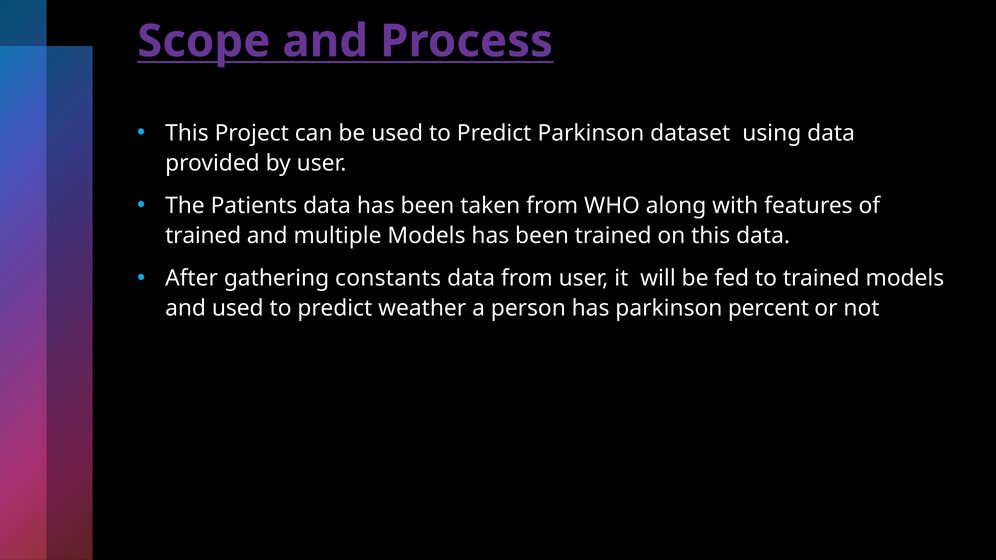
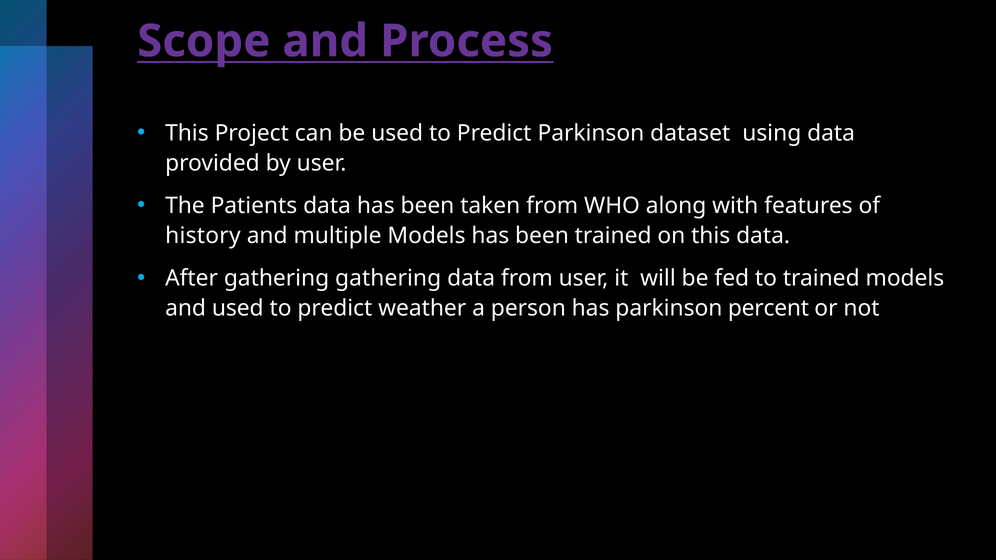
trained at (203, 236): trained -> history
gathering constants: constants -> gathering
